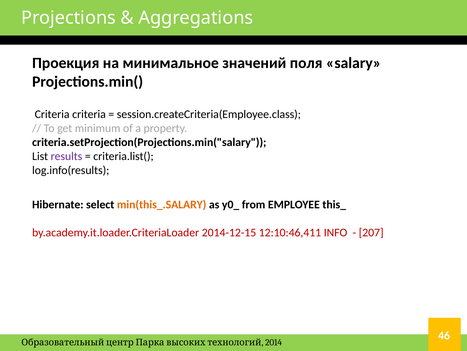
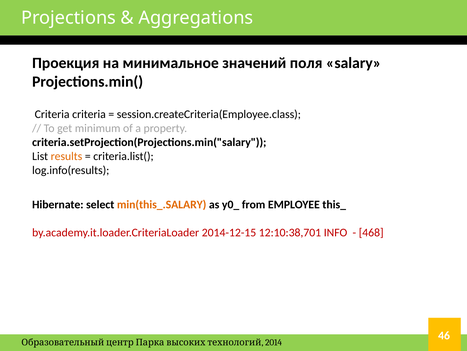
results colour: purple -> orange
12:10:46,411: 12:10:46,411 -> 12:10:38,701
207: 207 -> 468
